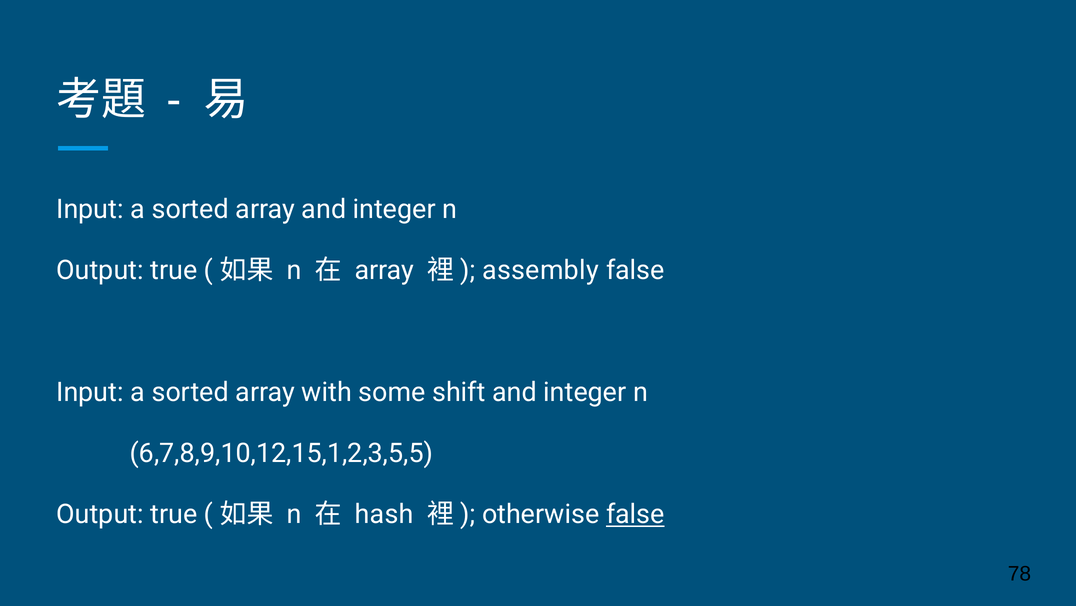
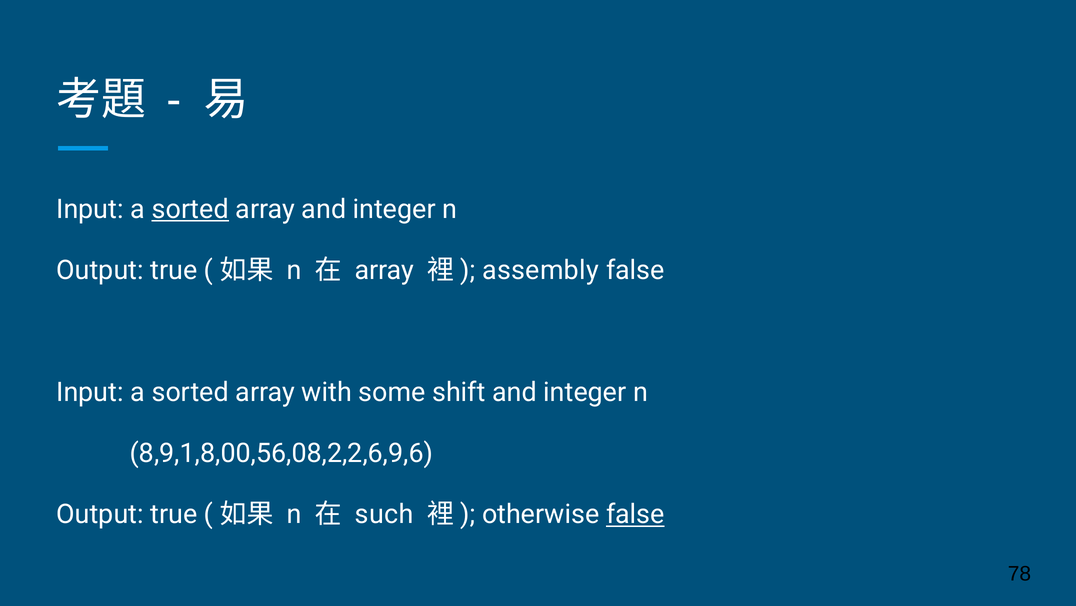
sorted at (190, 209) underline: none -> present
6,7,8,9,10,12,15,1,2,3,5,5: 6,7,8,9,10,12,15,1,2,3,5,5 -> 8,9,1,8,00,56,08,2,2,6,9,6
hash: hash -> such
